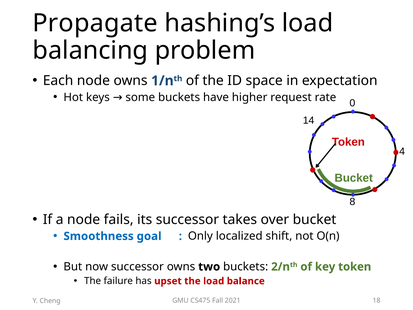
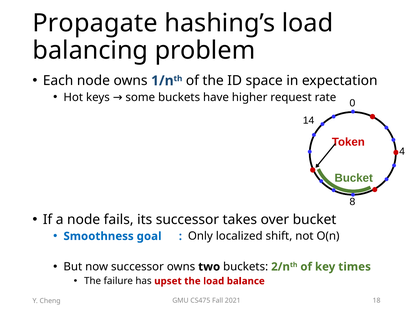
key token: token -> times
